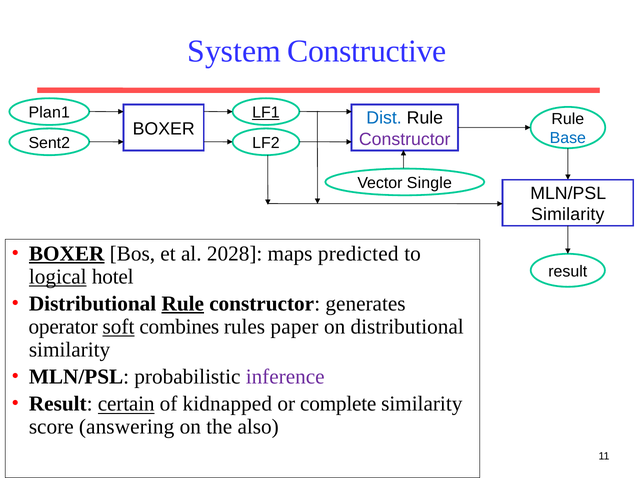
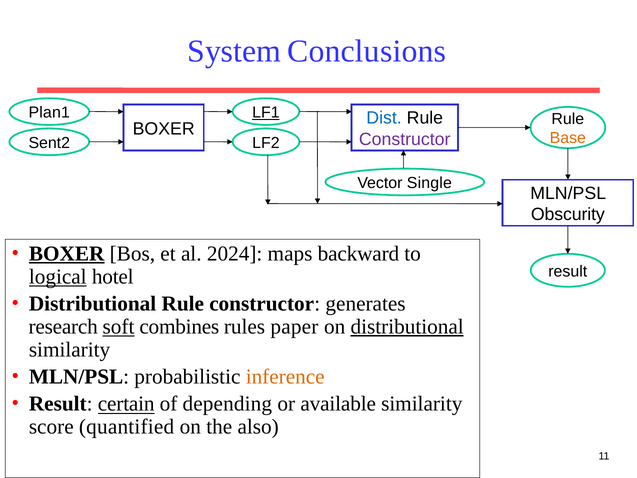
Constructive: Constructive -> Conclusions
Base colour: blue -> orange
Similarity at (568, 214): Similarity -> Obscurity
2028: 2028 -> 2024
predicted: predicted -> backward
Rule at (183, 304) underline: present -> none
operator: operator -> research
distributional at (407, 326) underline: none -> present
inference colour: purple -> orange
kidnapped: kidnapped -> depending
complete: complete -> available
answering: answering -> quantified
